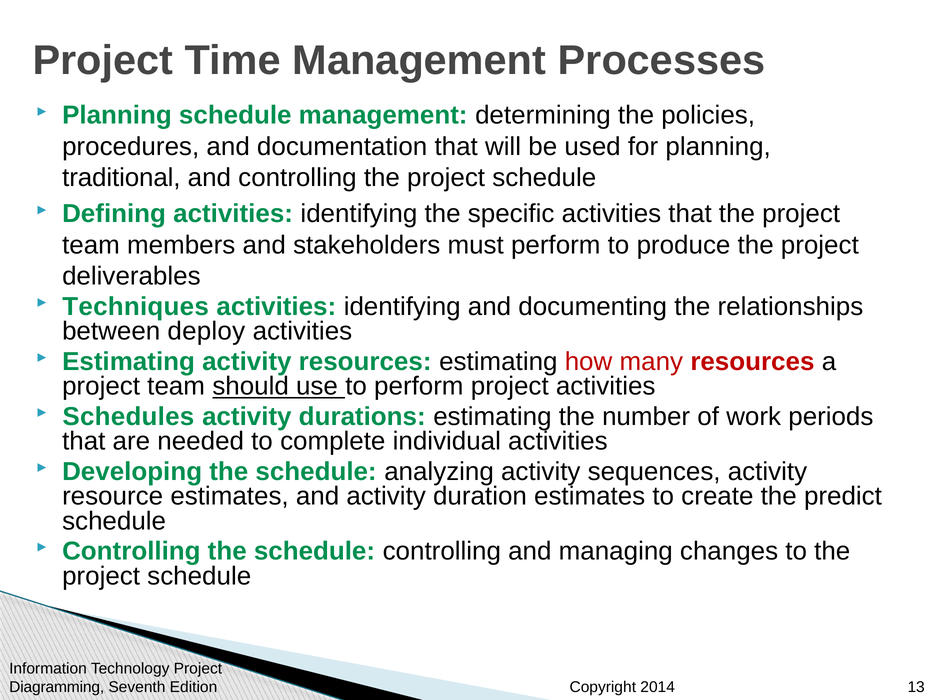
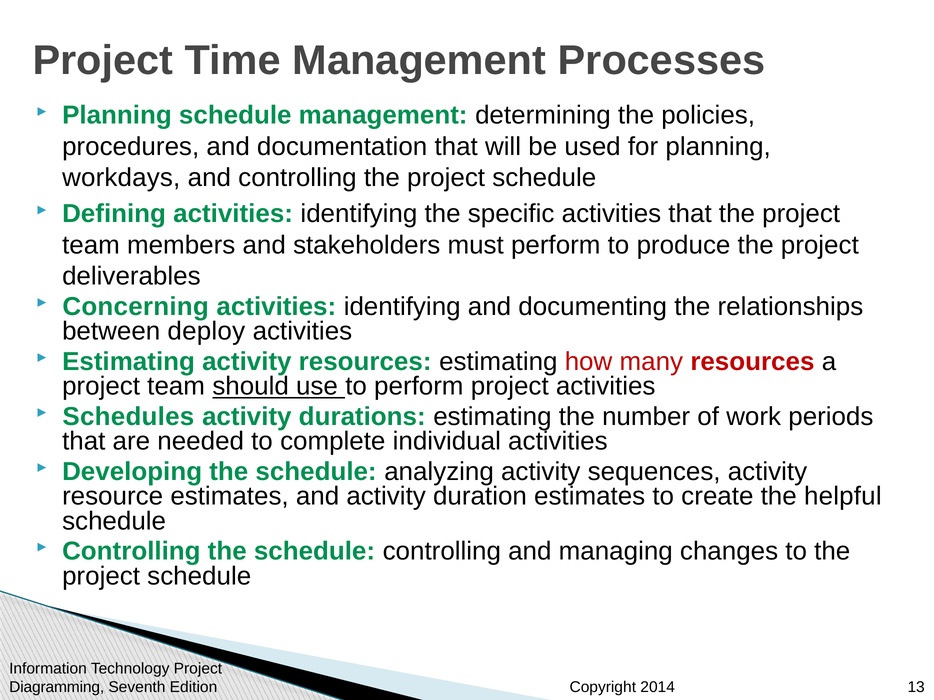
traditional: traditional -> workdays
Techniques: Techniques -> Concerning
predict: predict -> helpful
